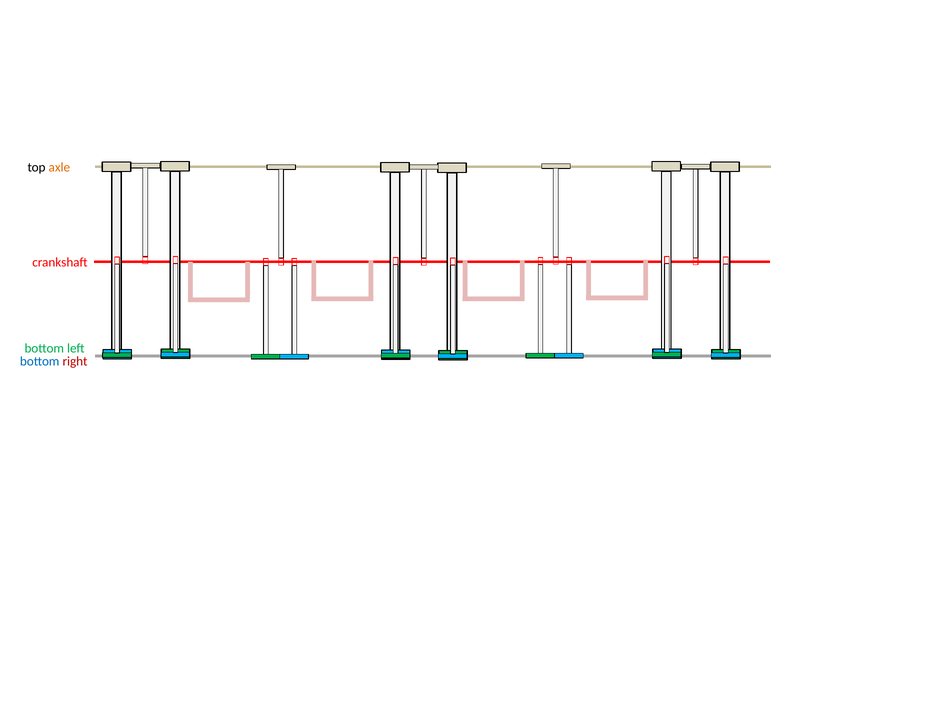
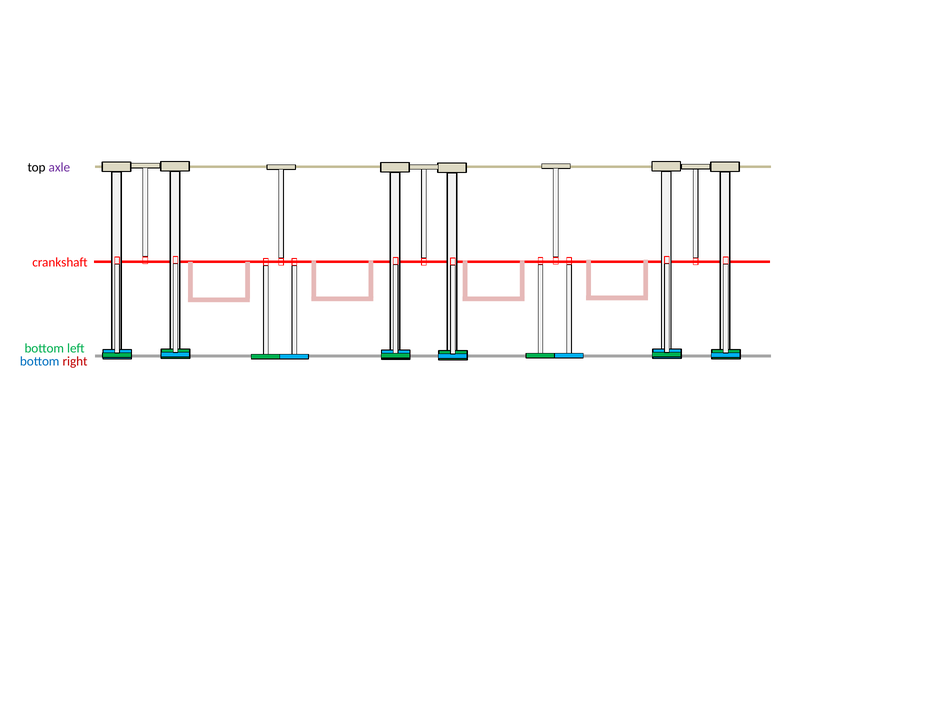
axle colour: orange -> purple
